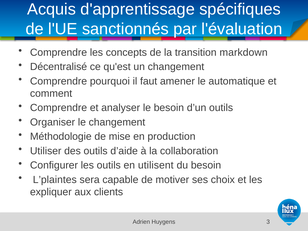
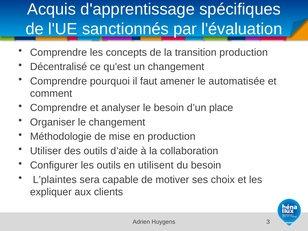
transition markdown: markdown -> production
automatique: automatique -> automatisée
d’un outils: outils -> place
